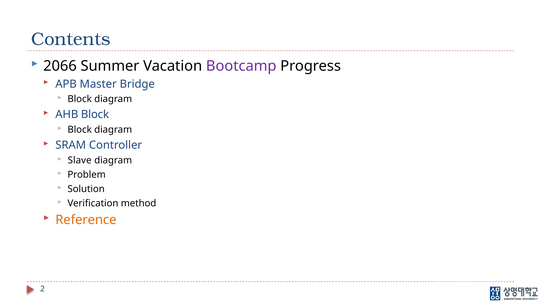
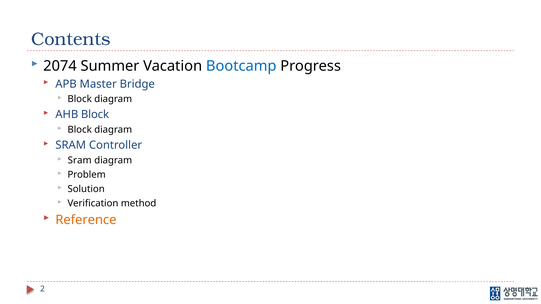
2066: 2066 -> 2074
Bootcamp colour: purple -> blue
Slave at (80, 161): Slave -> Sram
